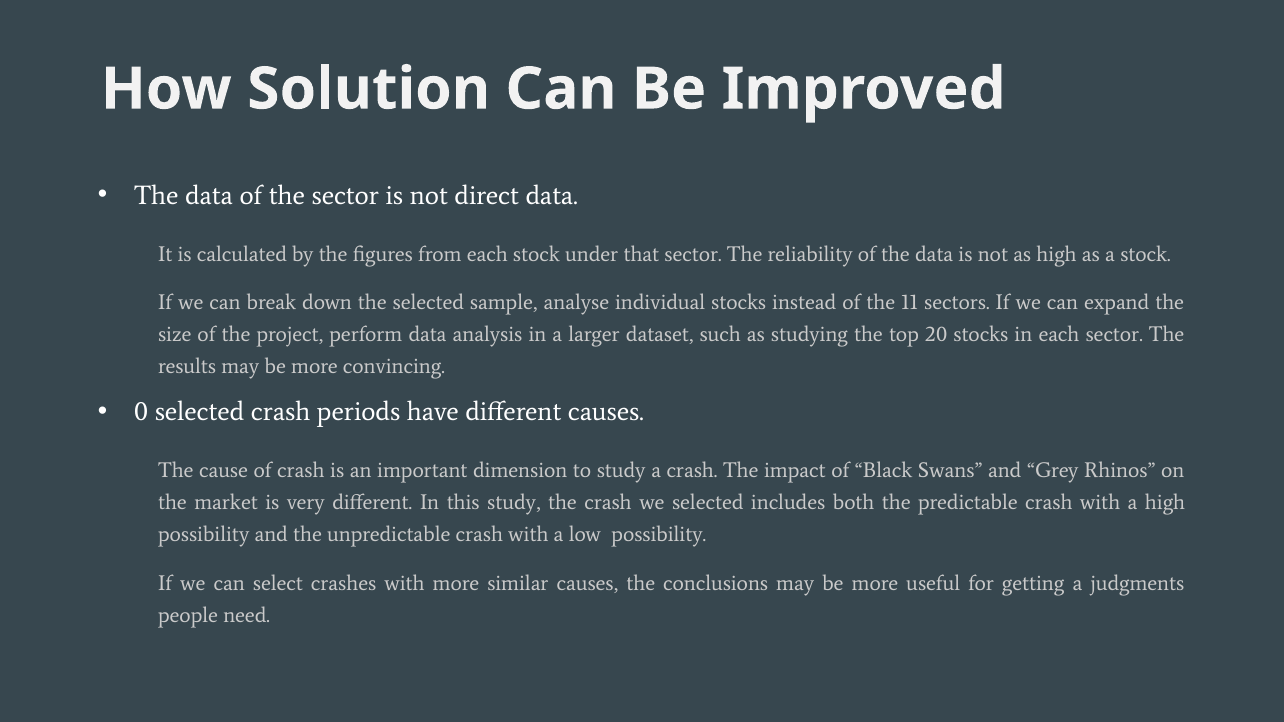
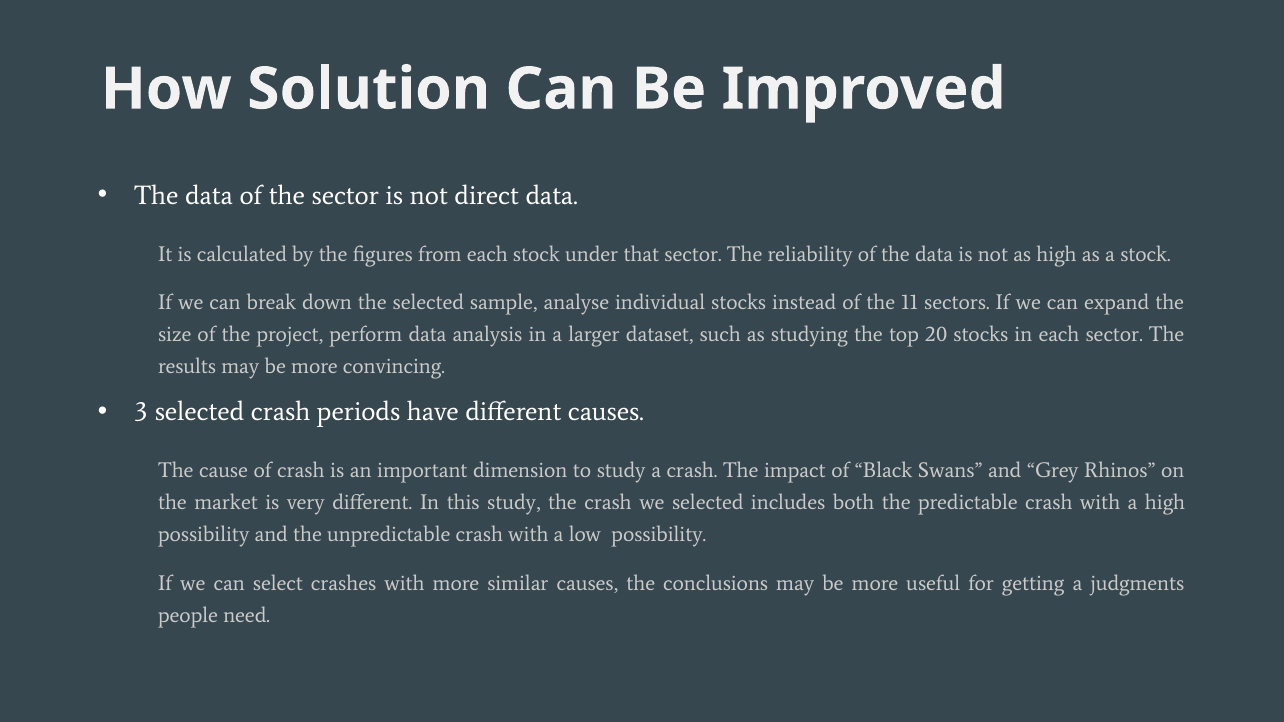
0: 0 -> 3
